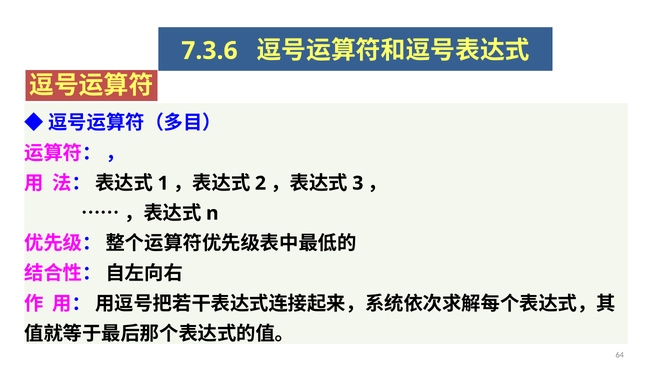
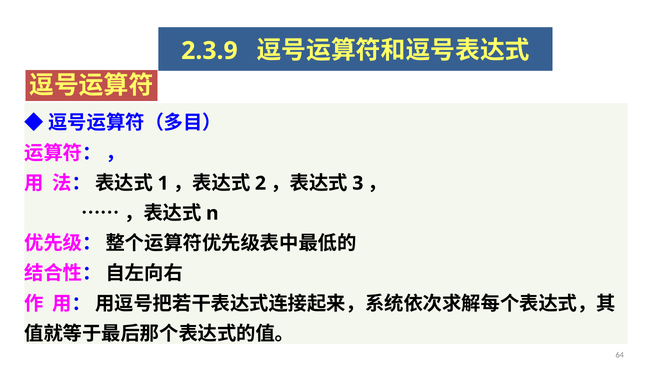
7.3.6: 7.3.6 -> 2.3.9
